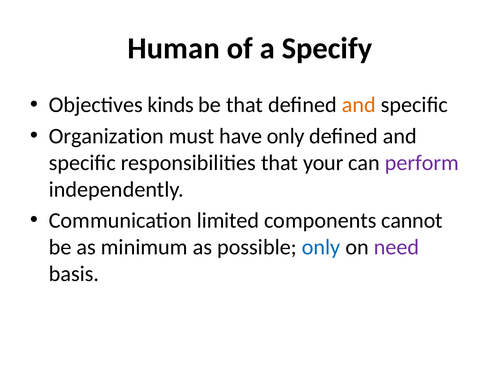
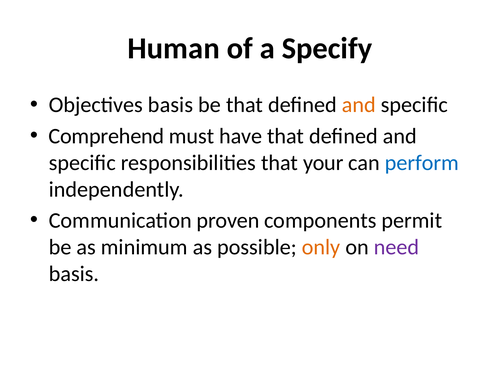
Objectives kinds: kinds -> basis
Organization: Organization -> Comprehend
have only: only -> that
perform colour: purple -> blue
limited: limited -> proven
cannot: cannot -> permit
only at (321, 247) colour: blue -> orange
